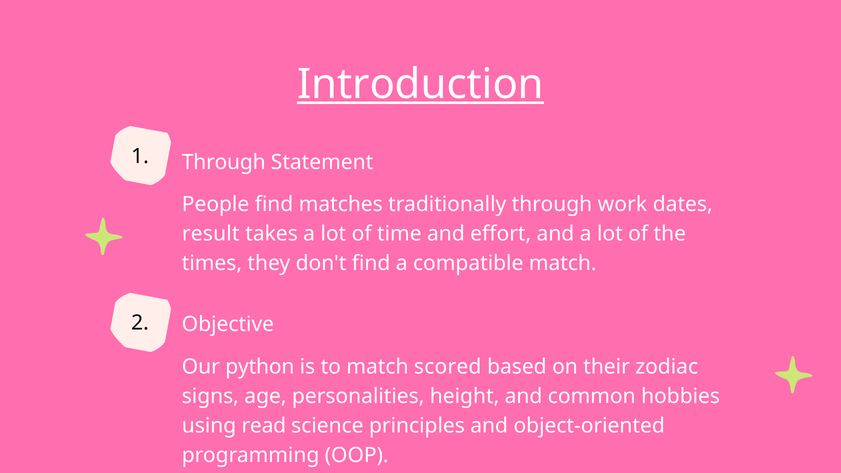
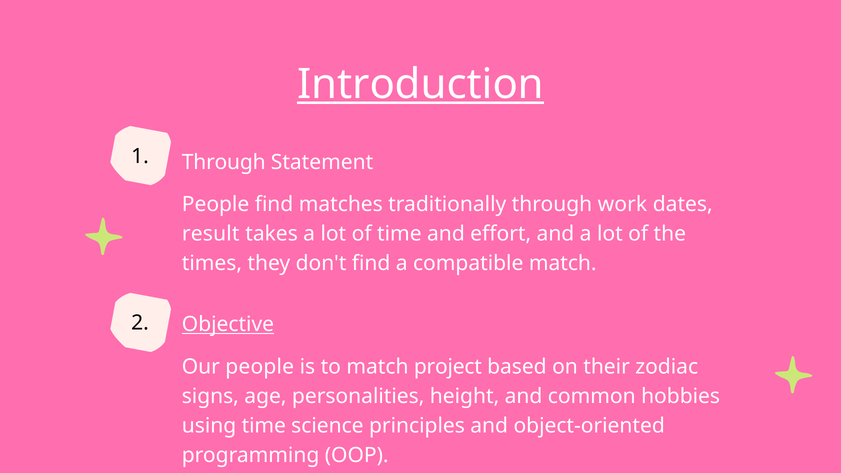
Objective underline: none -> present
Our python: python -> people
scored: scored -> project
using read: read -> time
